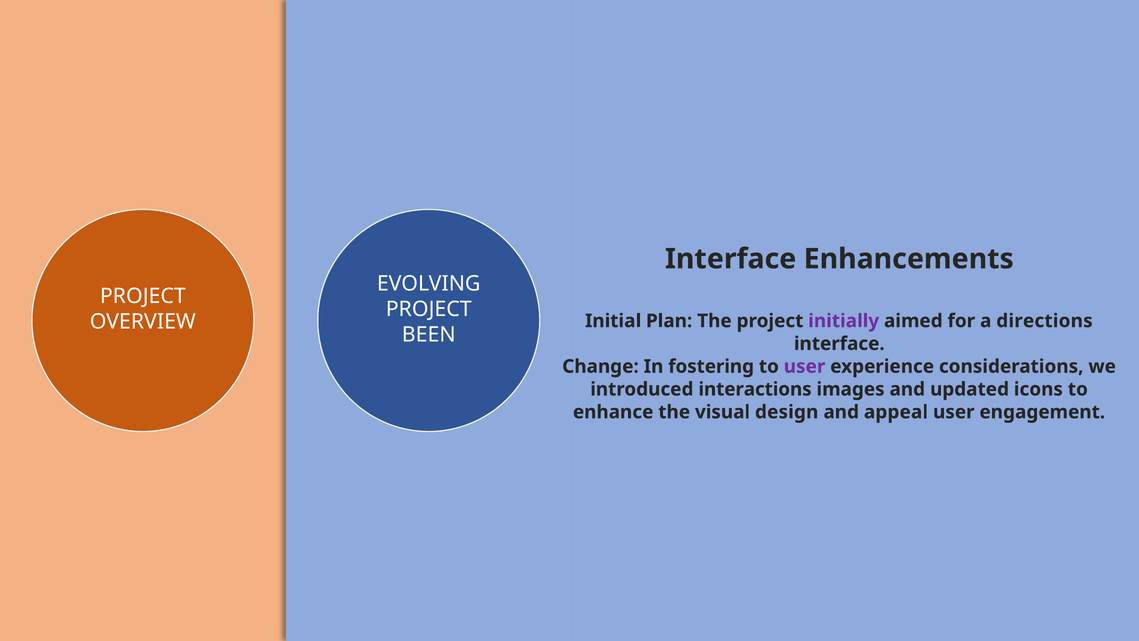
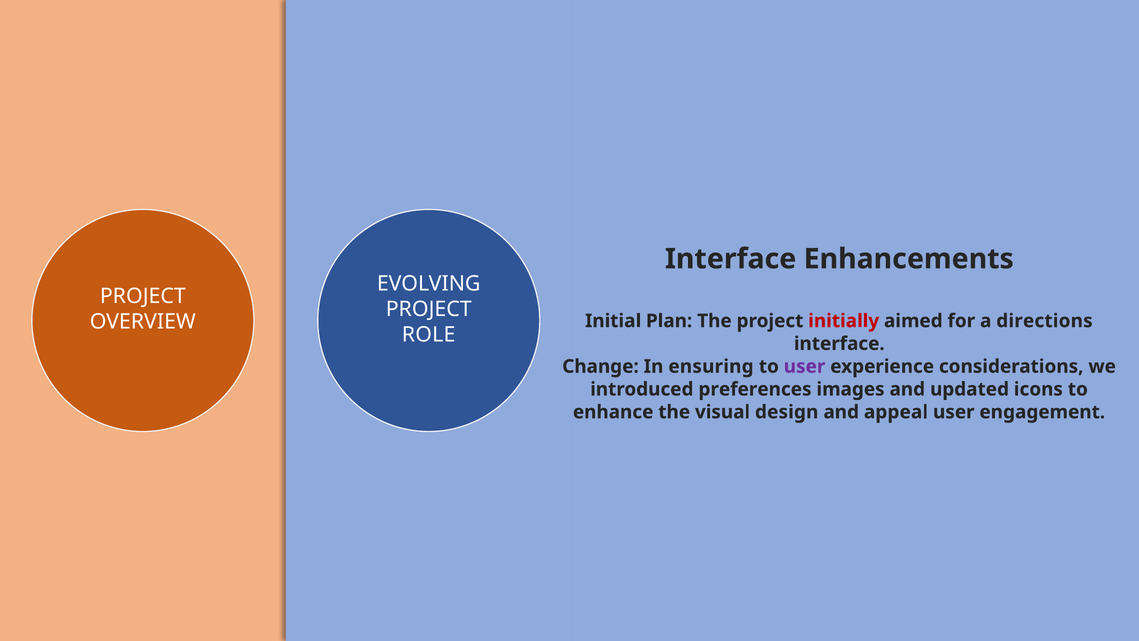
initially colour: purple -> red
BEEN: BEEN -> ROLE
fostering: fostering -> ensuring
interactions: interactions -> preferences
